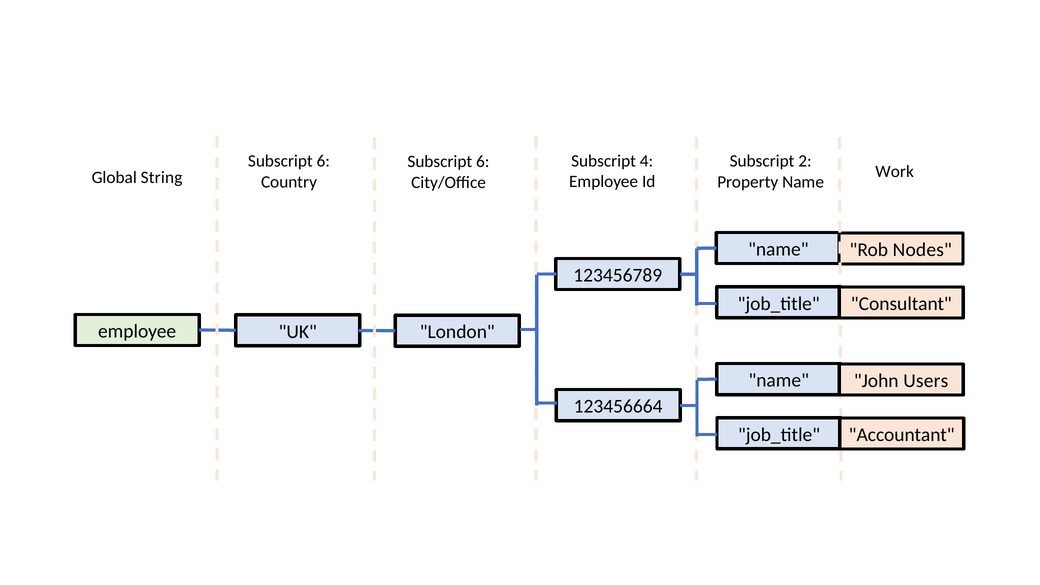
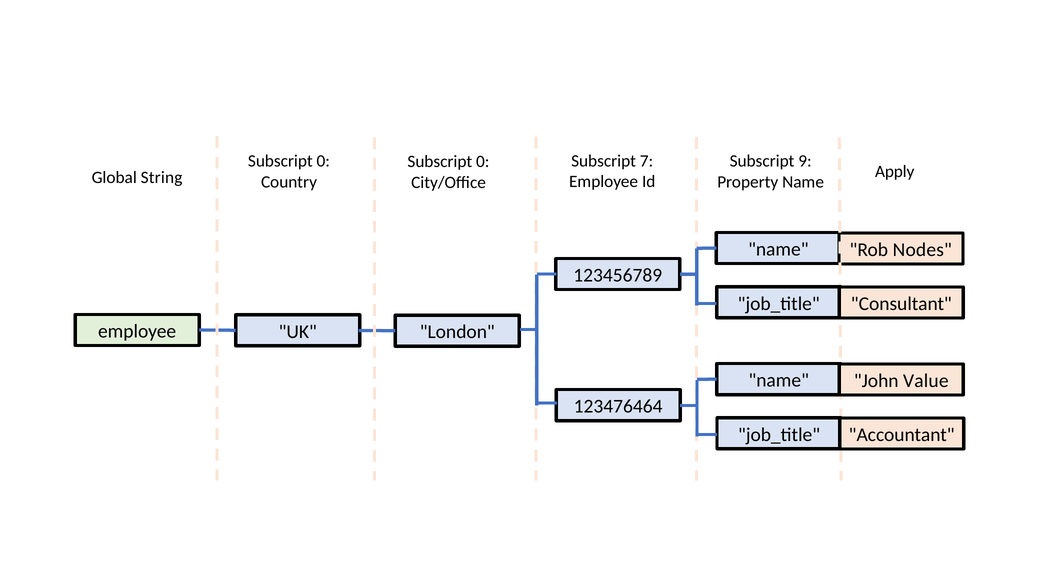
4: 4 -> 7
6 at (323, 161): 6 -> 0
2: 2 -> 9
6 at (483, 162): 6 -> 0
Work: Work -> Apply
Users: Users -> Value
123456664: 123456664 -> 123476464
